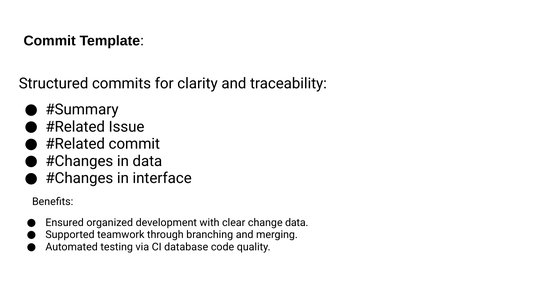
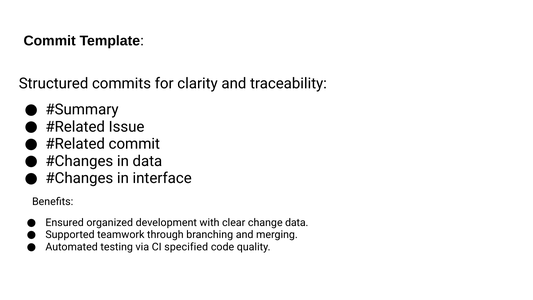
database: database -> specified
